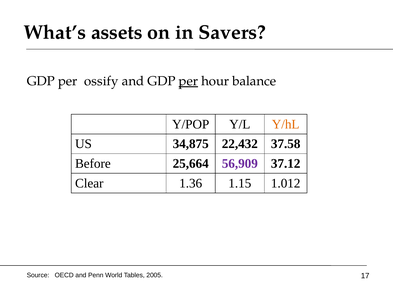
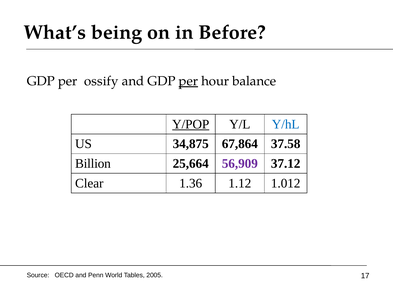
assets: assets -> being
Savers: Savers -> Before
Y/POP underline: none -> present
Y/hL colour: orange -> blue
22,432: 22,432 -> 67,864
Before: Before -> Billion
1.15: 1.15 -> 1.12
